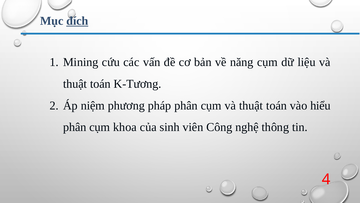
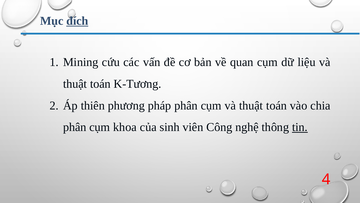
năng: năng -> quan
niệm: niệm -> thiên
hiểu: hiểu -> chia
tin underline: none -> present
